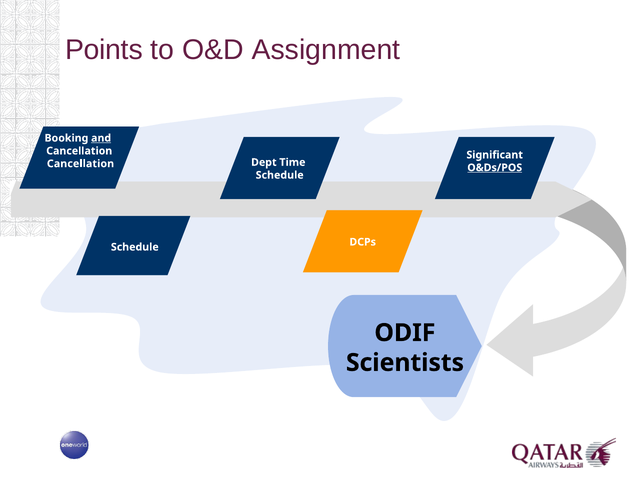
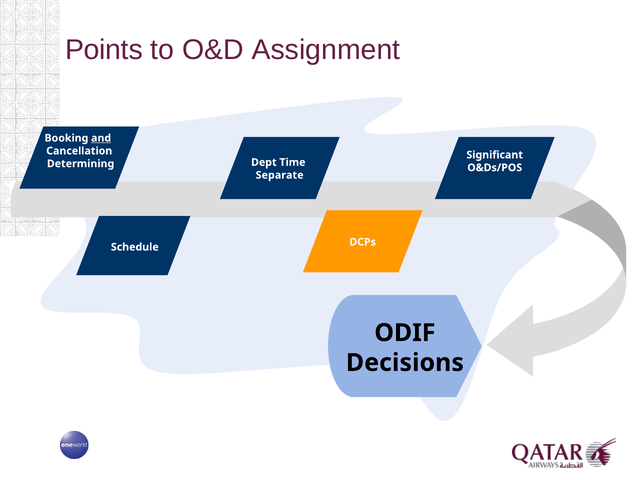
Cancellation at (80, 164): Cancellation -> Determining
O&Ds/POS underline: present -> none
Schedule at (280, 175): Schedule -> Separate
Scientists: Scientists -> Decisions
